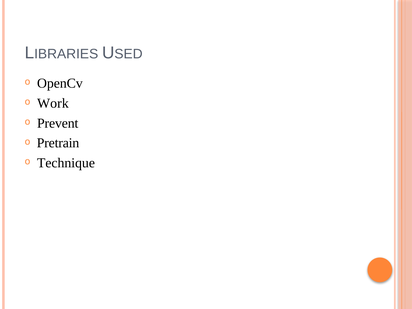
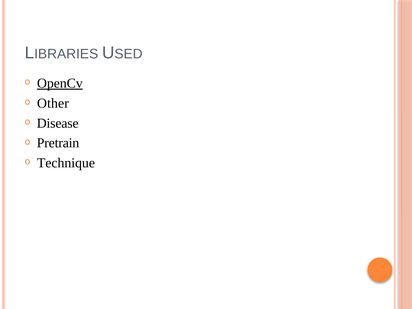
OpenCv underline: none -> present
Work: Work -> Other
Prevent: Prevent -> Disease
